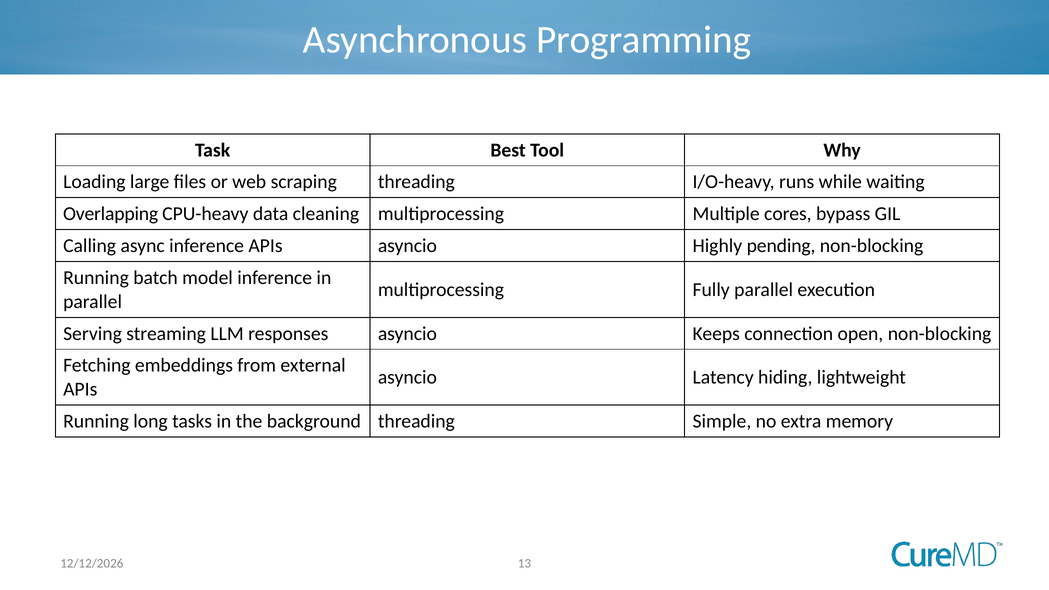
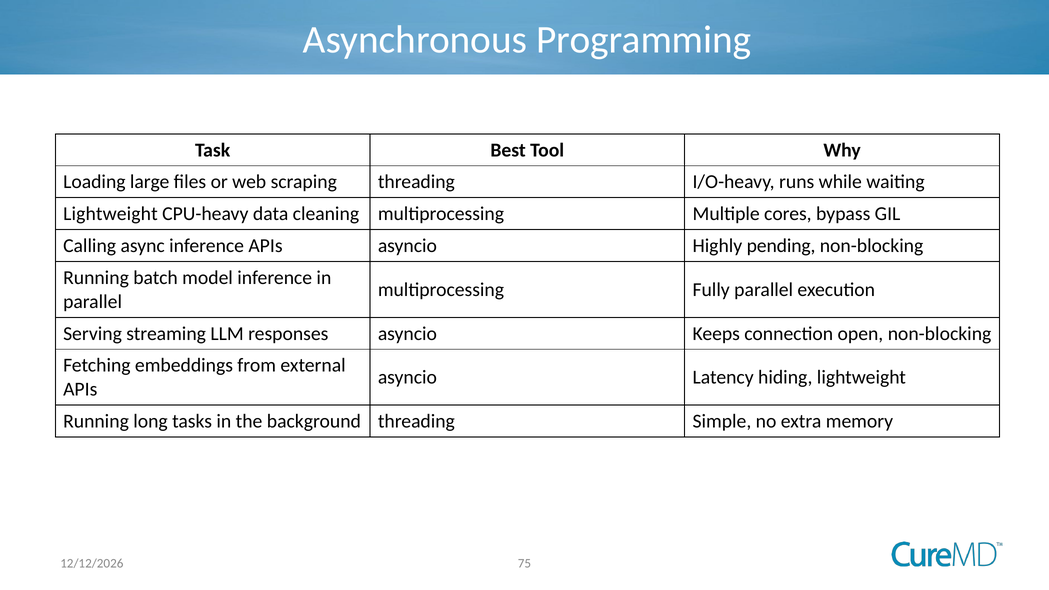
Overlapping at (111, 214): Overlapping -> Lightweight
13: 13 -> 75
